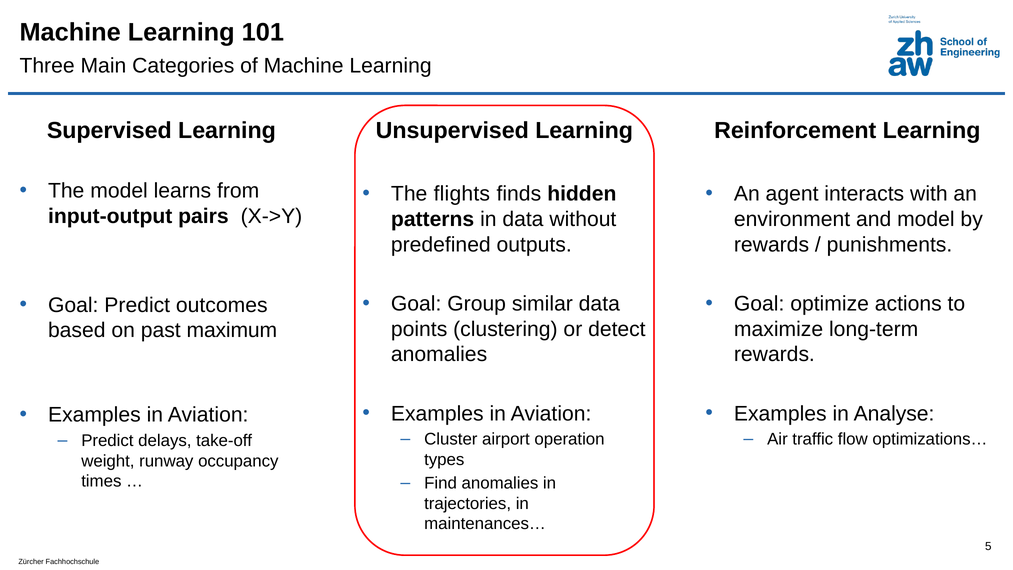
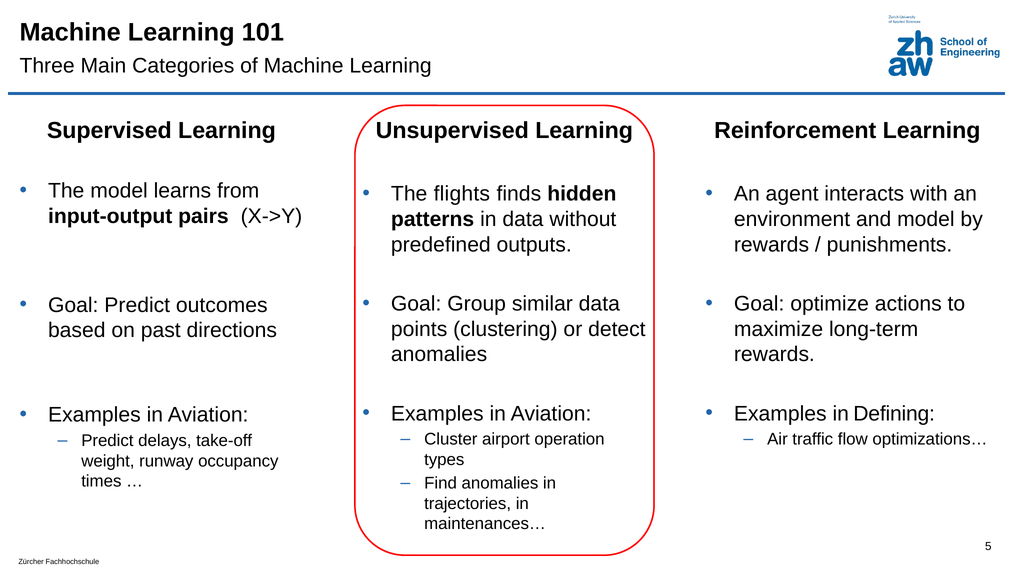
maximum: maximum -> directions
Analyse: Analyse -> Defining
